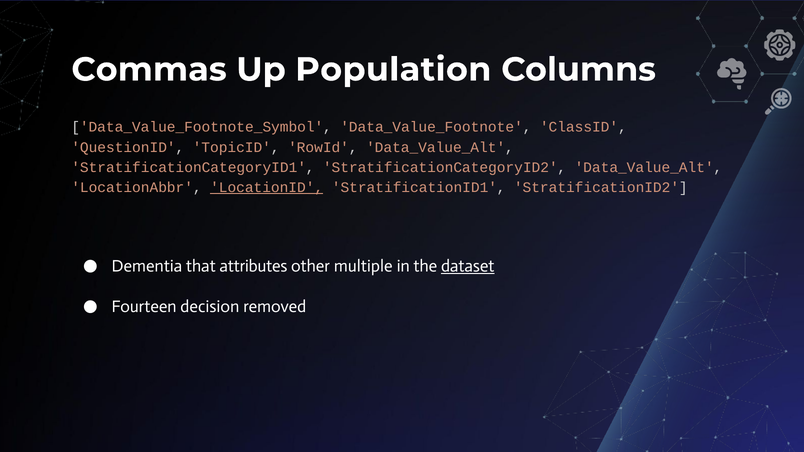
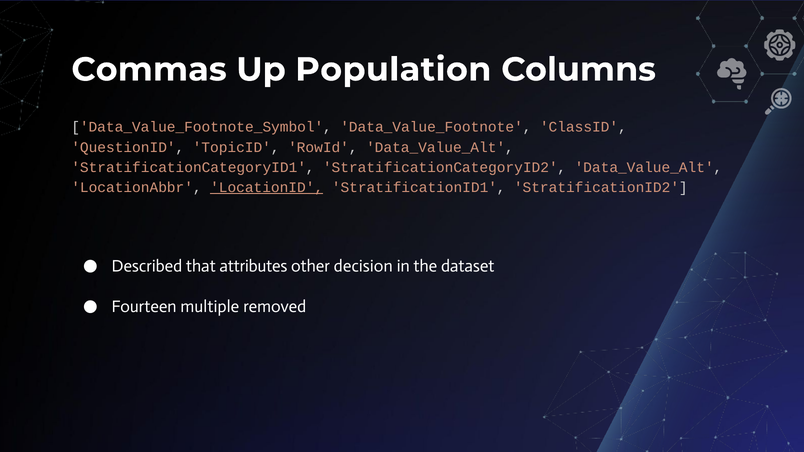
Dementia: Dementia -> Described
multiple: multiple -> decision
dataset underline: present -> none
decision: decision -> multiple
